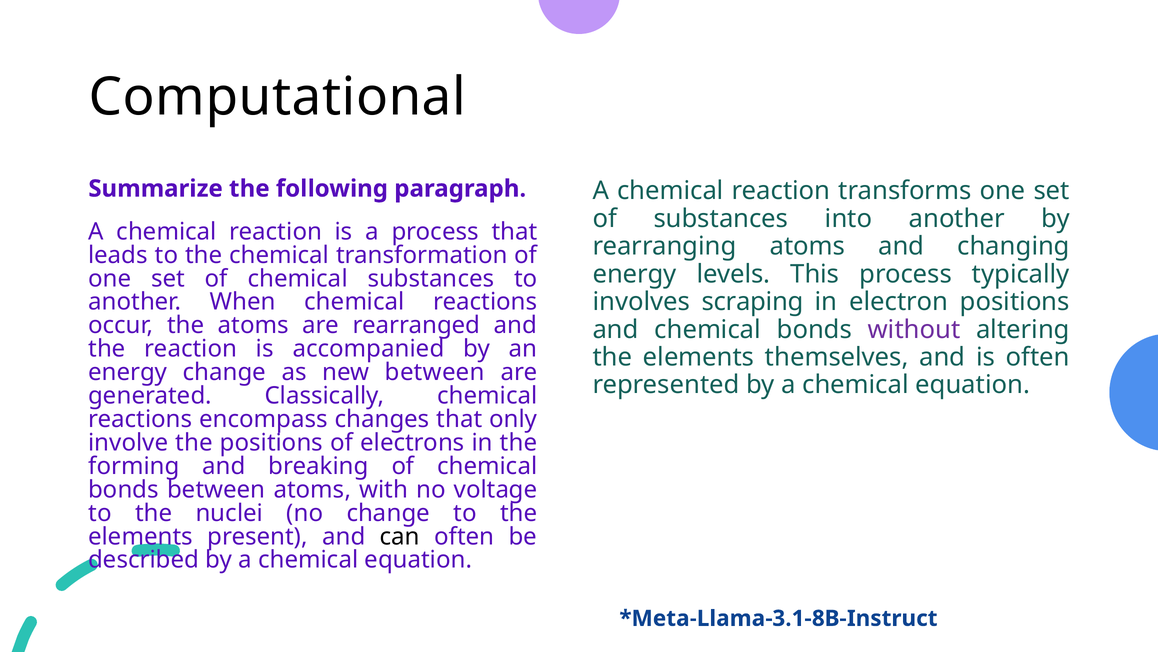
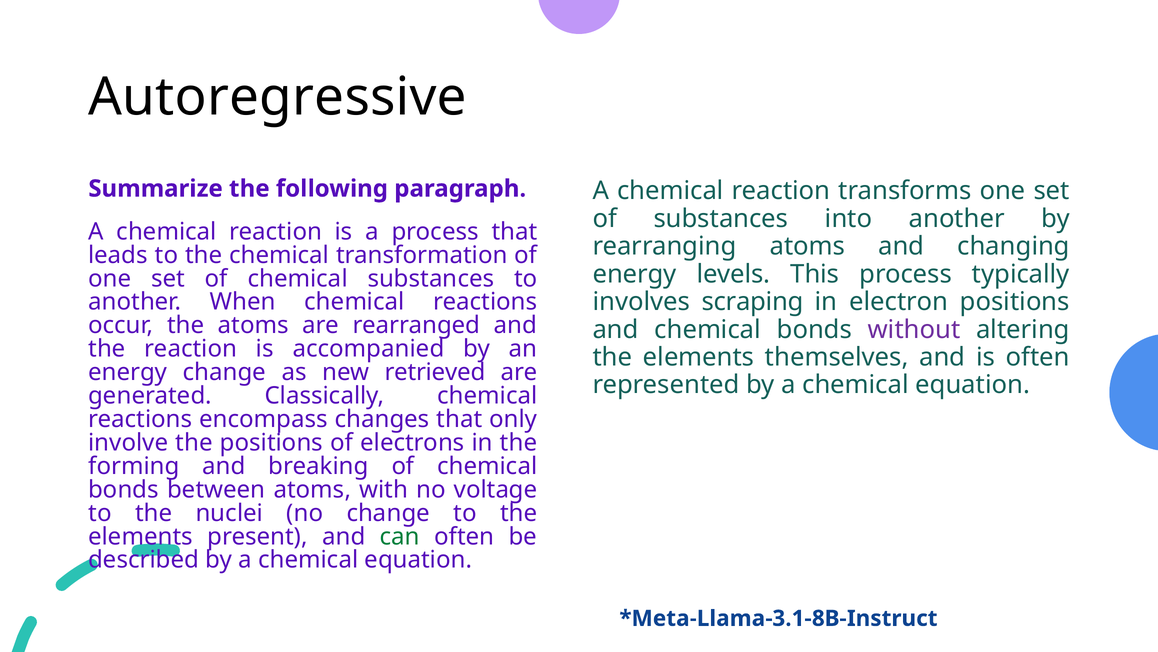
Computational: Computational -> Autoregressive
new between: between -> retrieved
can colour: black -> green
